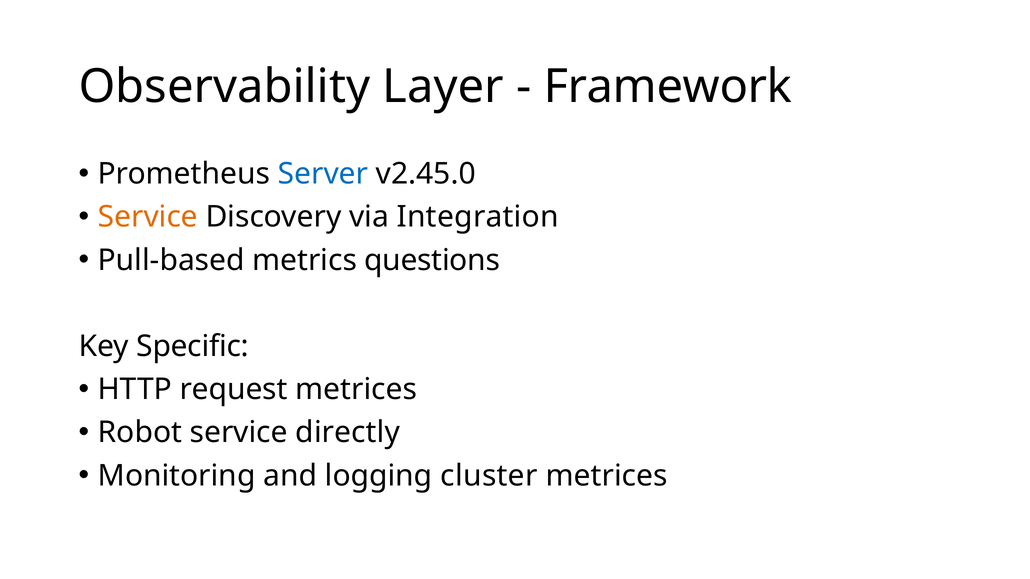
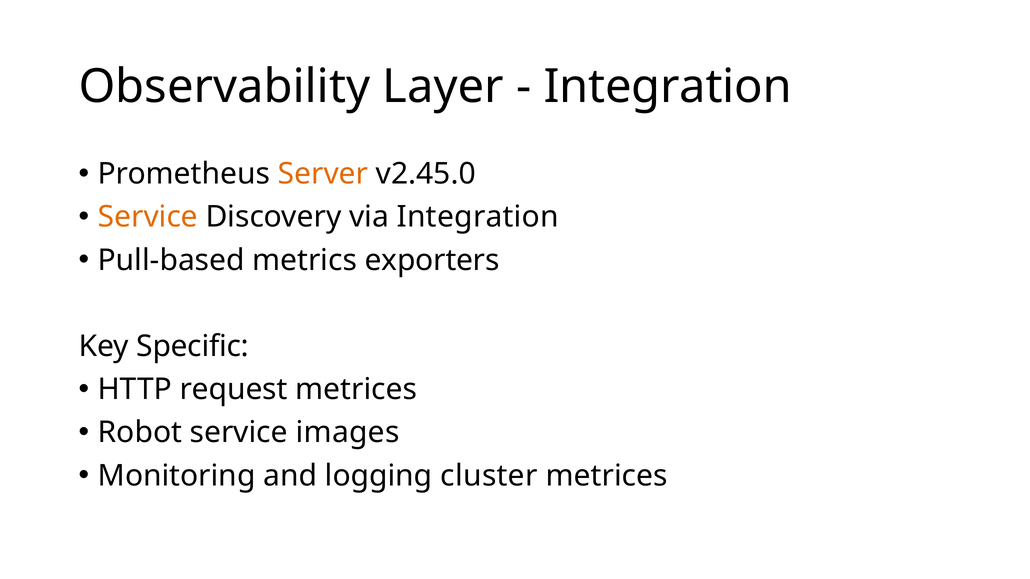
Framework at (668, 87): Framework -> Integration
Server colour: blue -> orange
questions: questions -> exporters
directly: directly -> images
